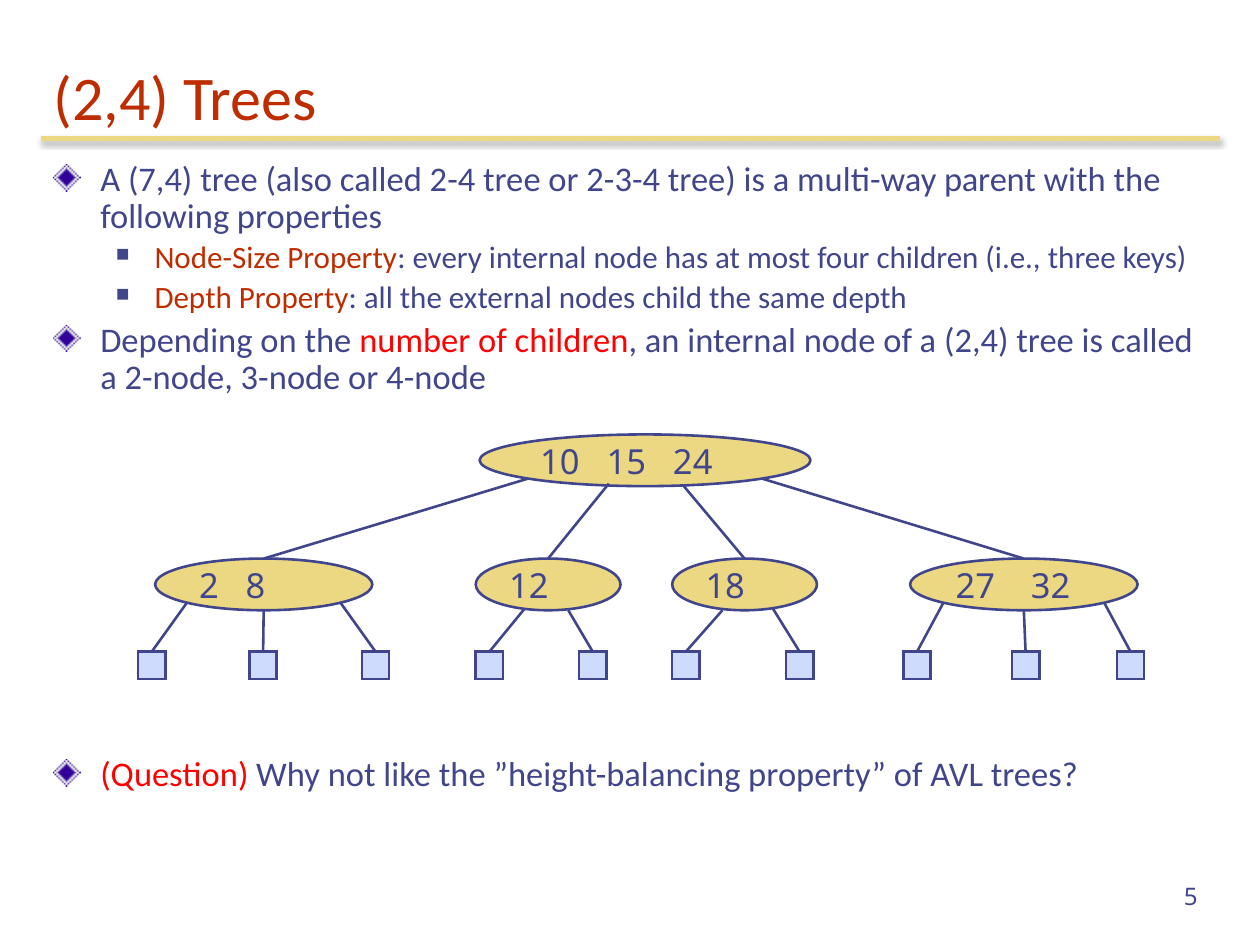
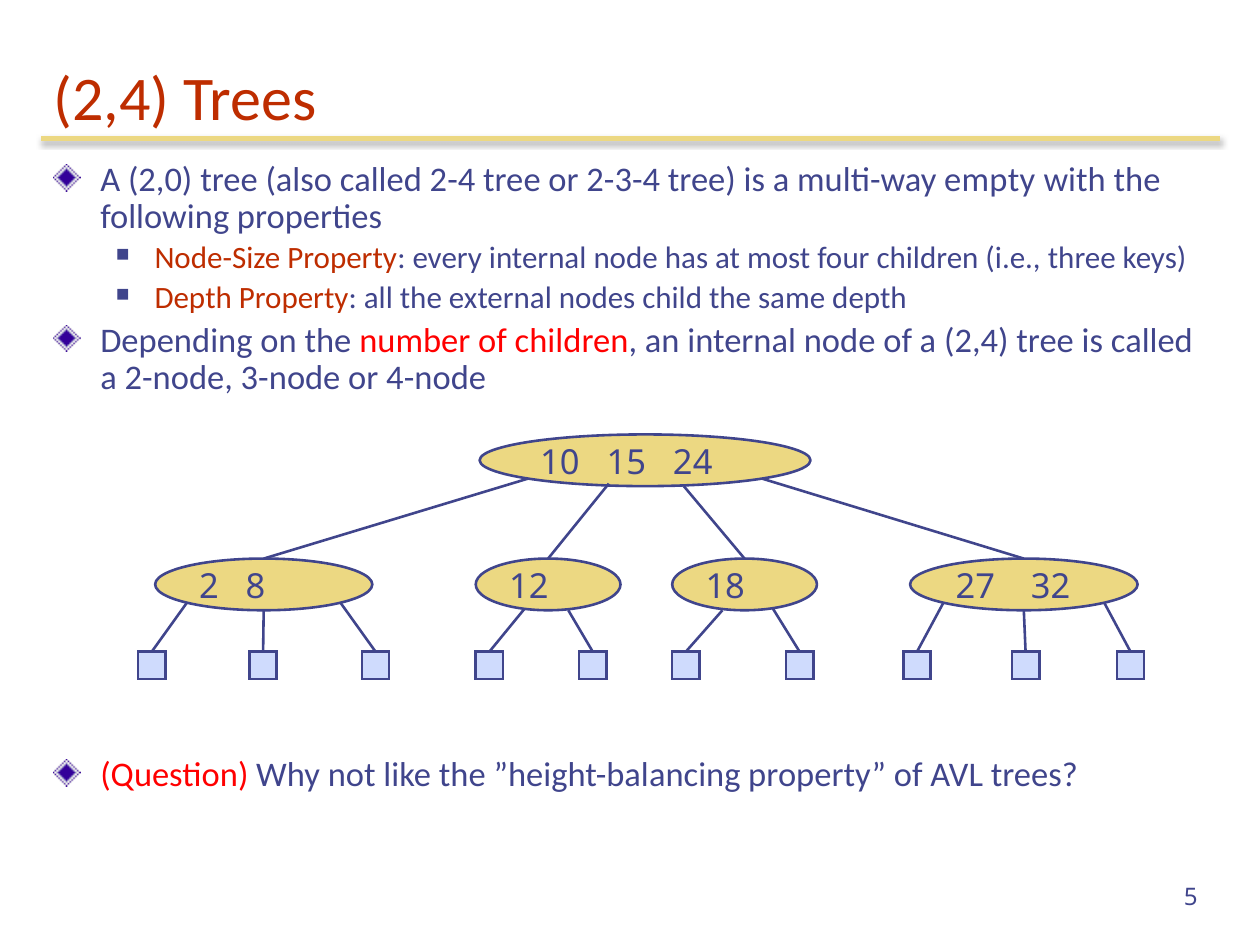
7,4: 7,4 -> 2,0
parent: parent -> empty
